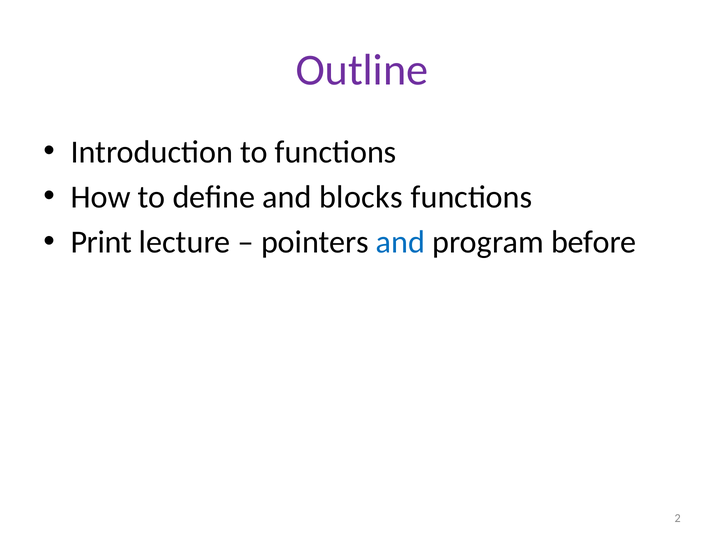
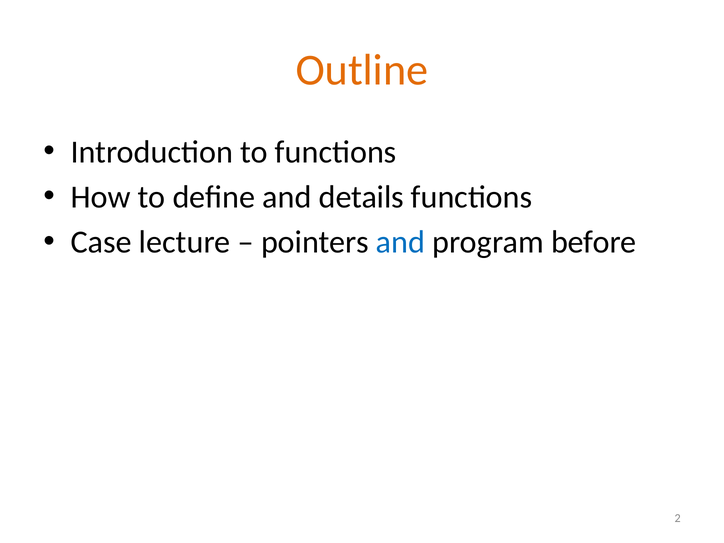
Outline colour: purple -> orange
blocks: blocks -> details
Print: Print -> Case
